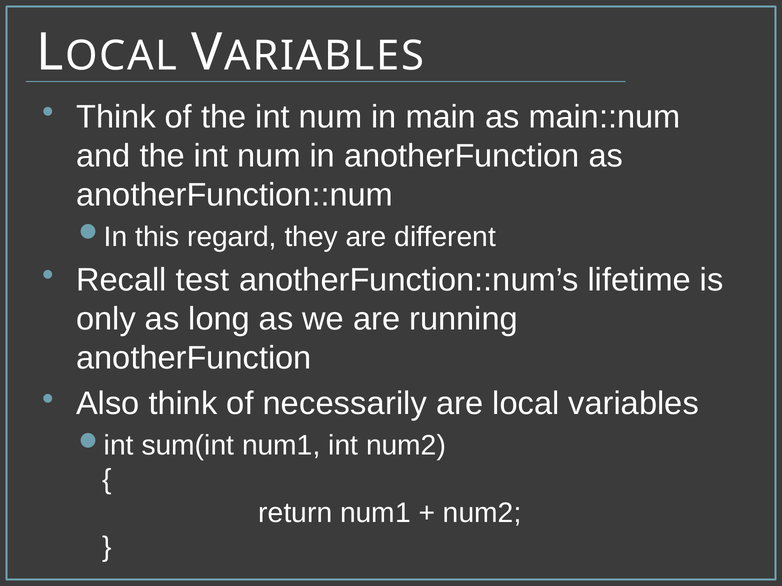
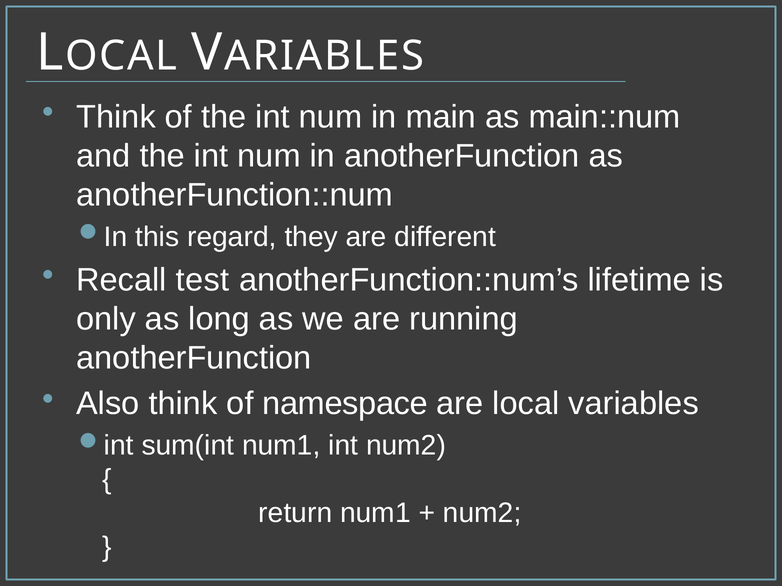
necessarily: necessarily -> namespace
